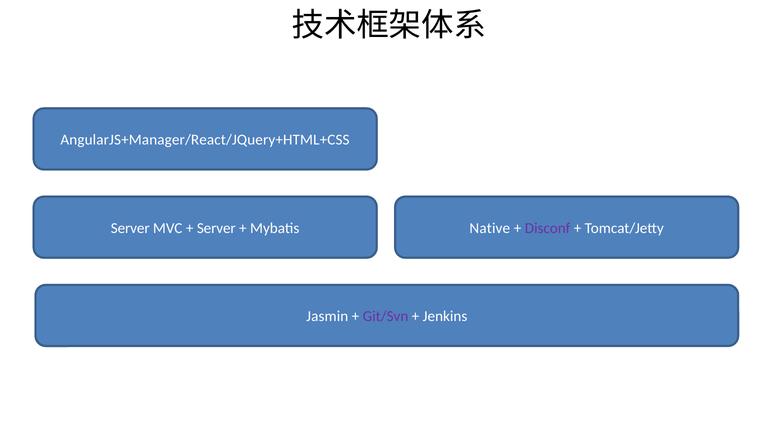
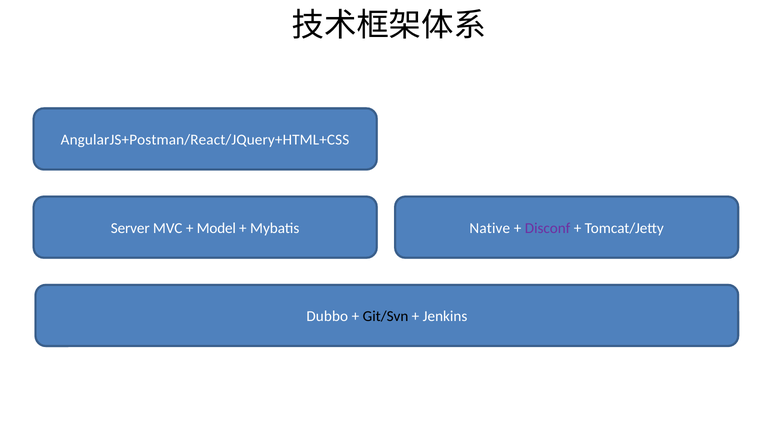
AngularJS+Manager/React/JQuery+HTML+CSS: AngularJS+Manager/React/JQuery+HTML+CSS -> AngularJS+Postman/React/JQuery+HTML+CSS
Server at (216, 229): Server -> Model
Jasmin: Jasmin -> Dubbo
Git/Svn colour: purple -> black
